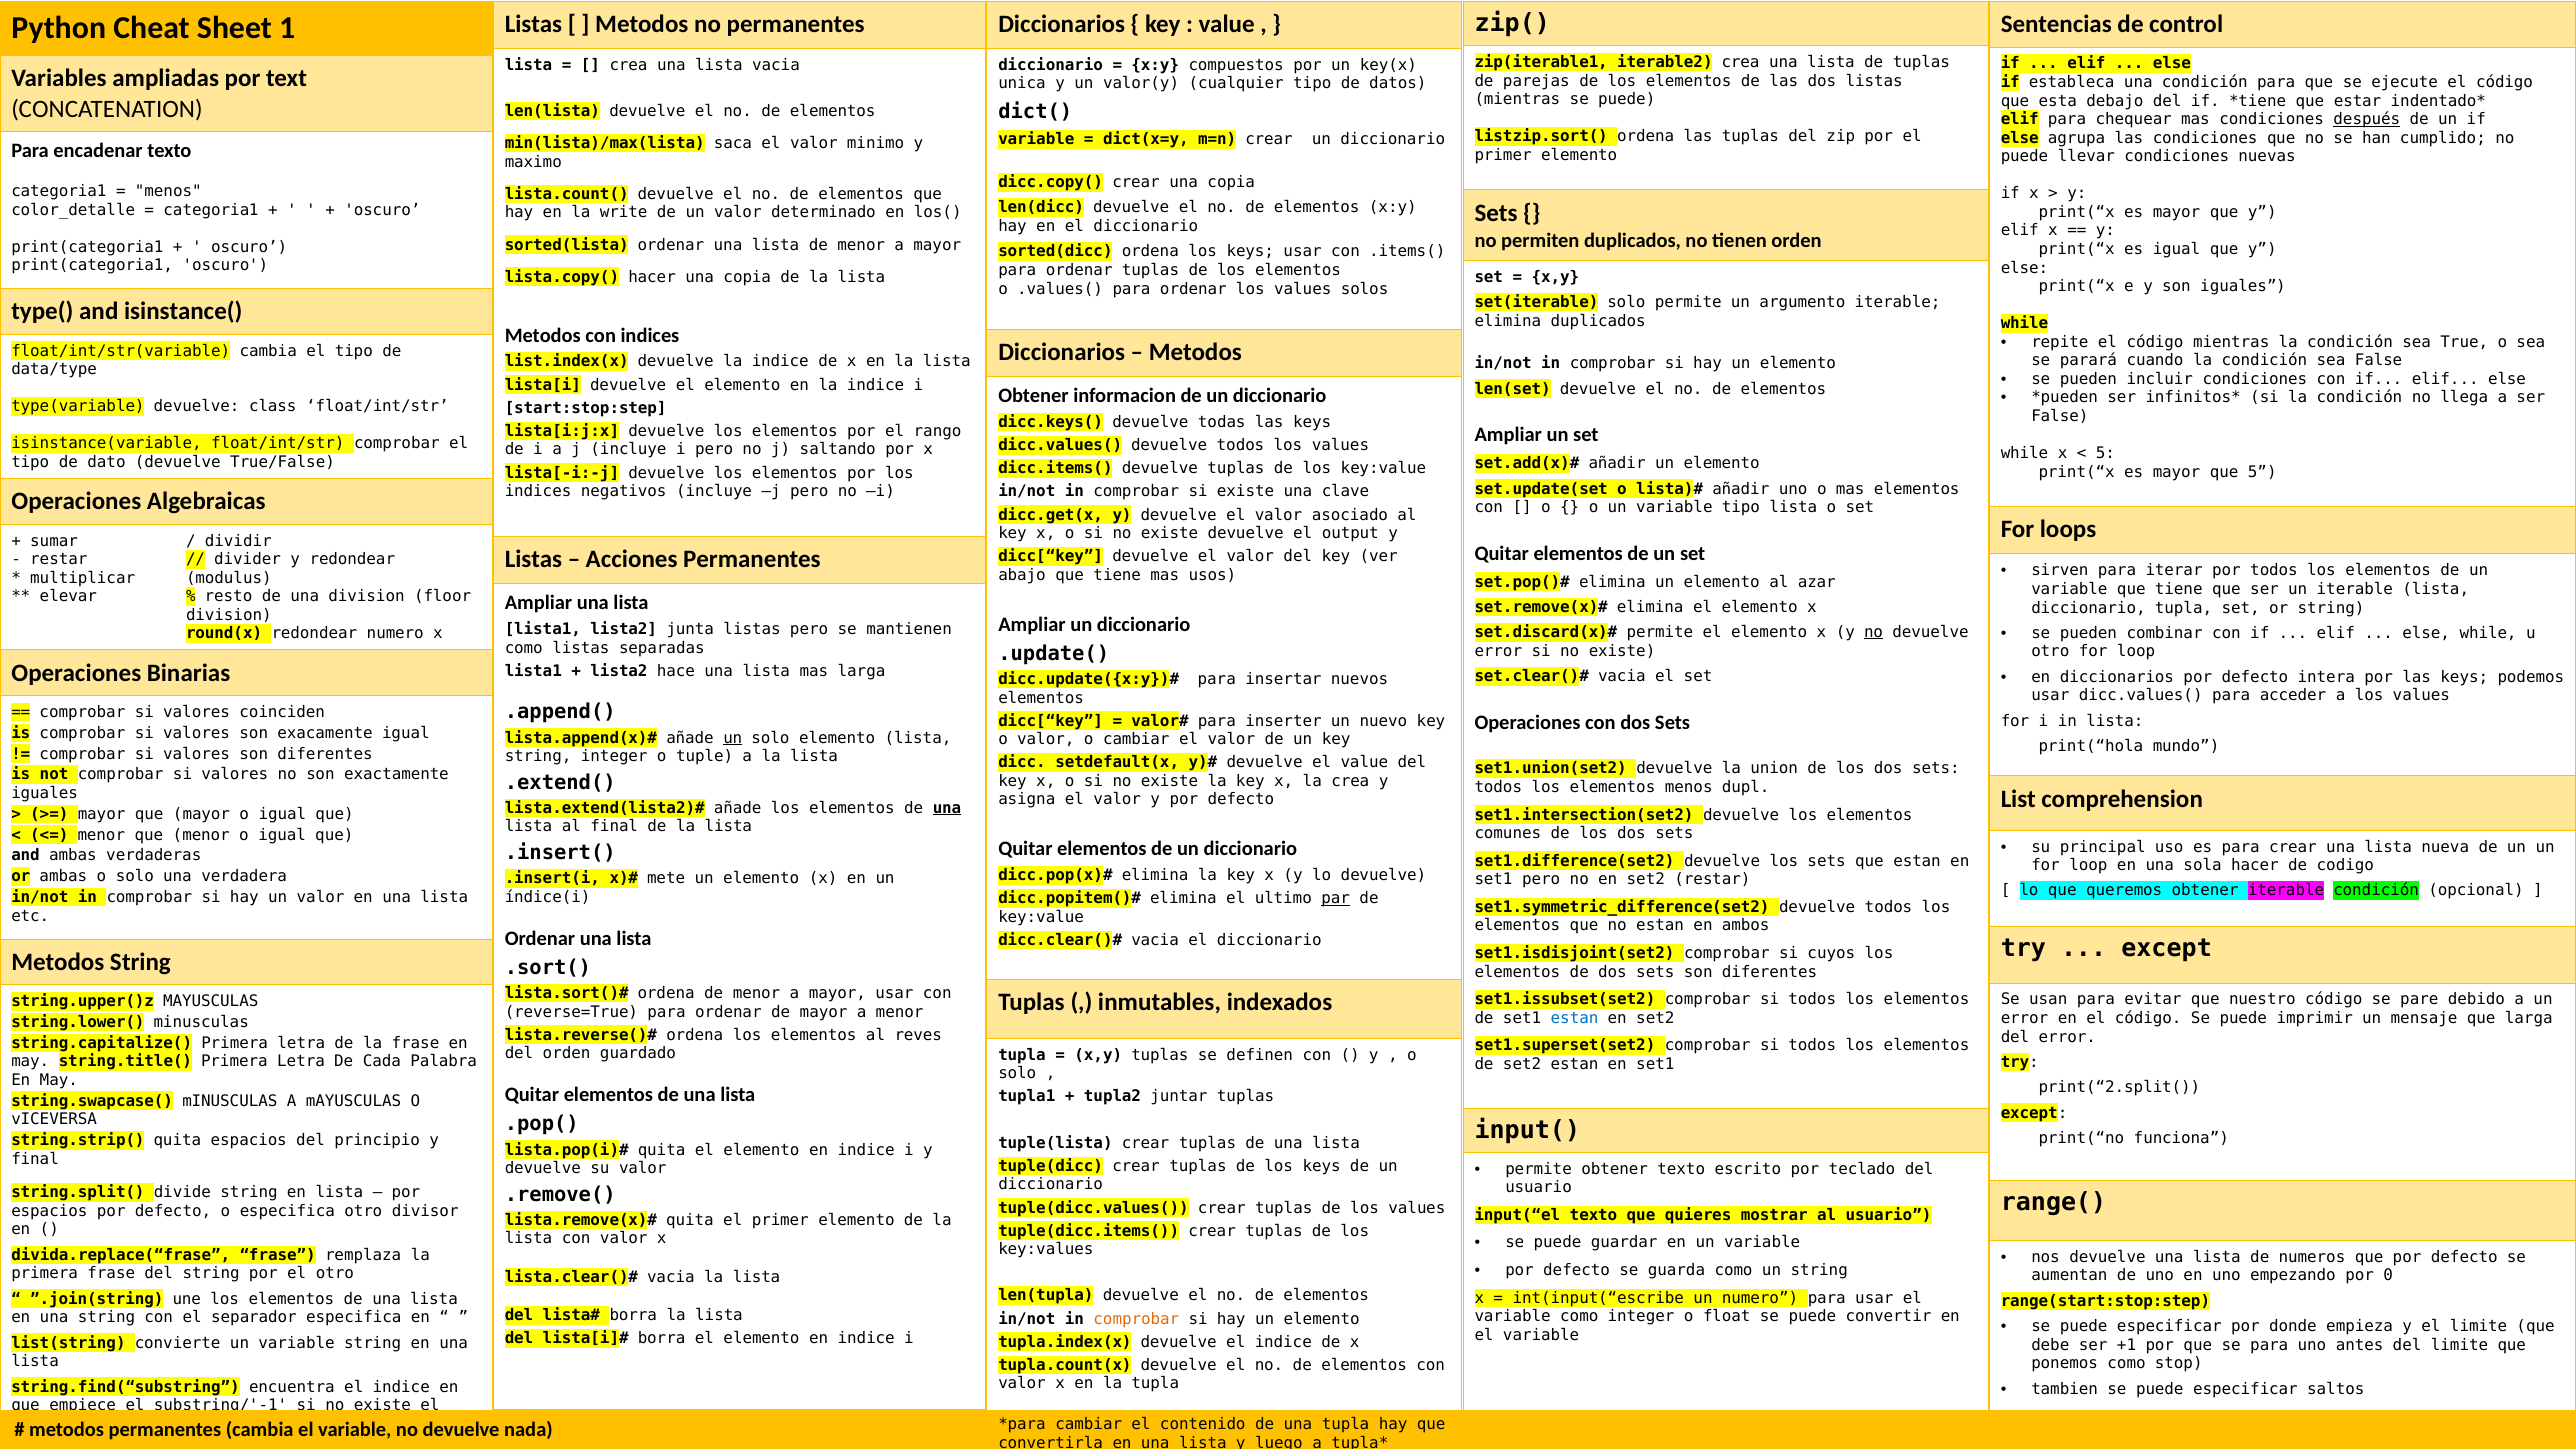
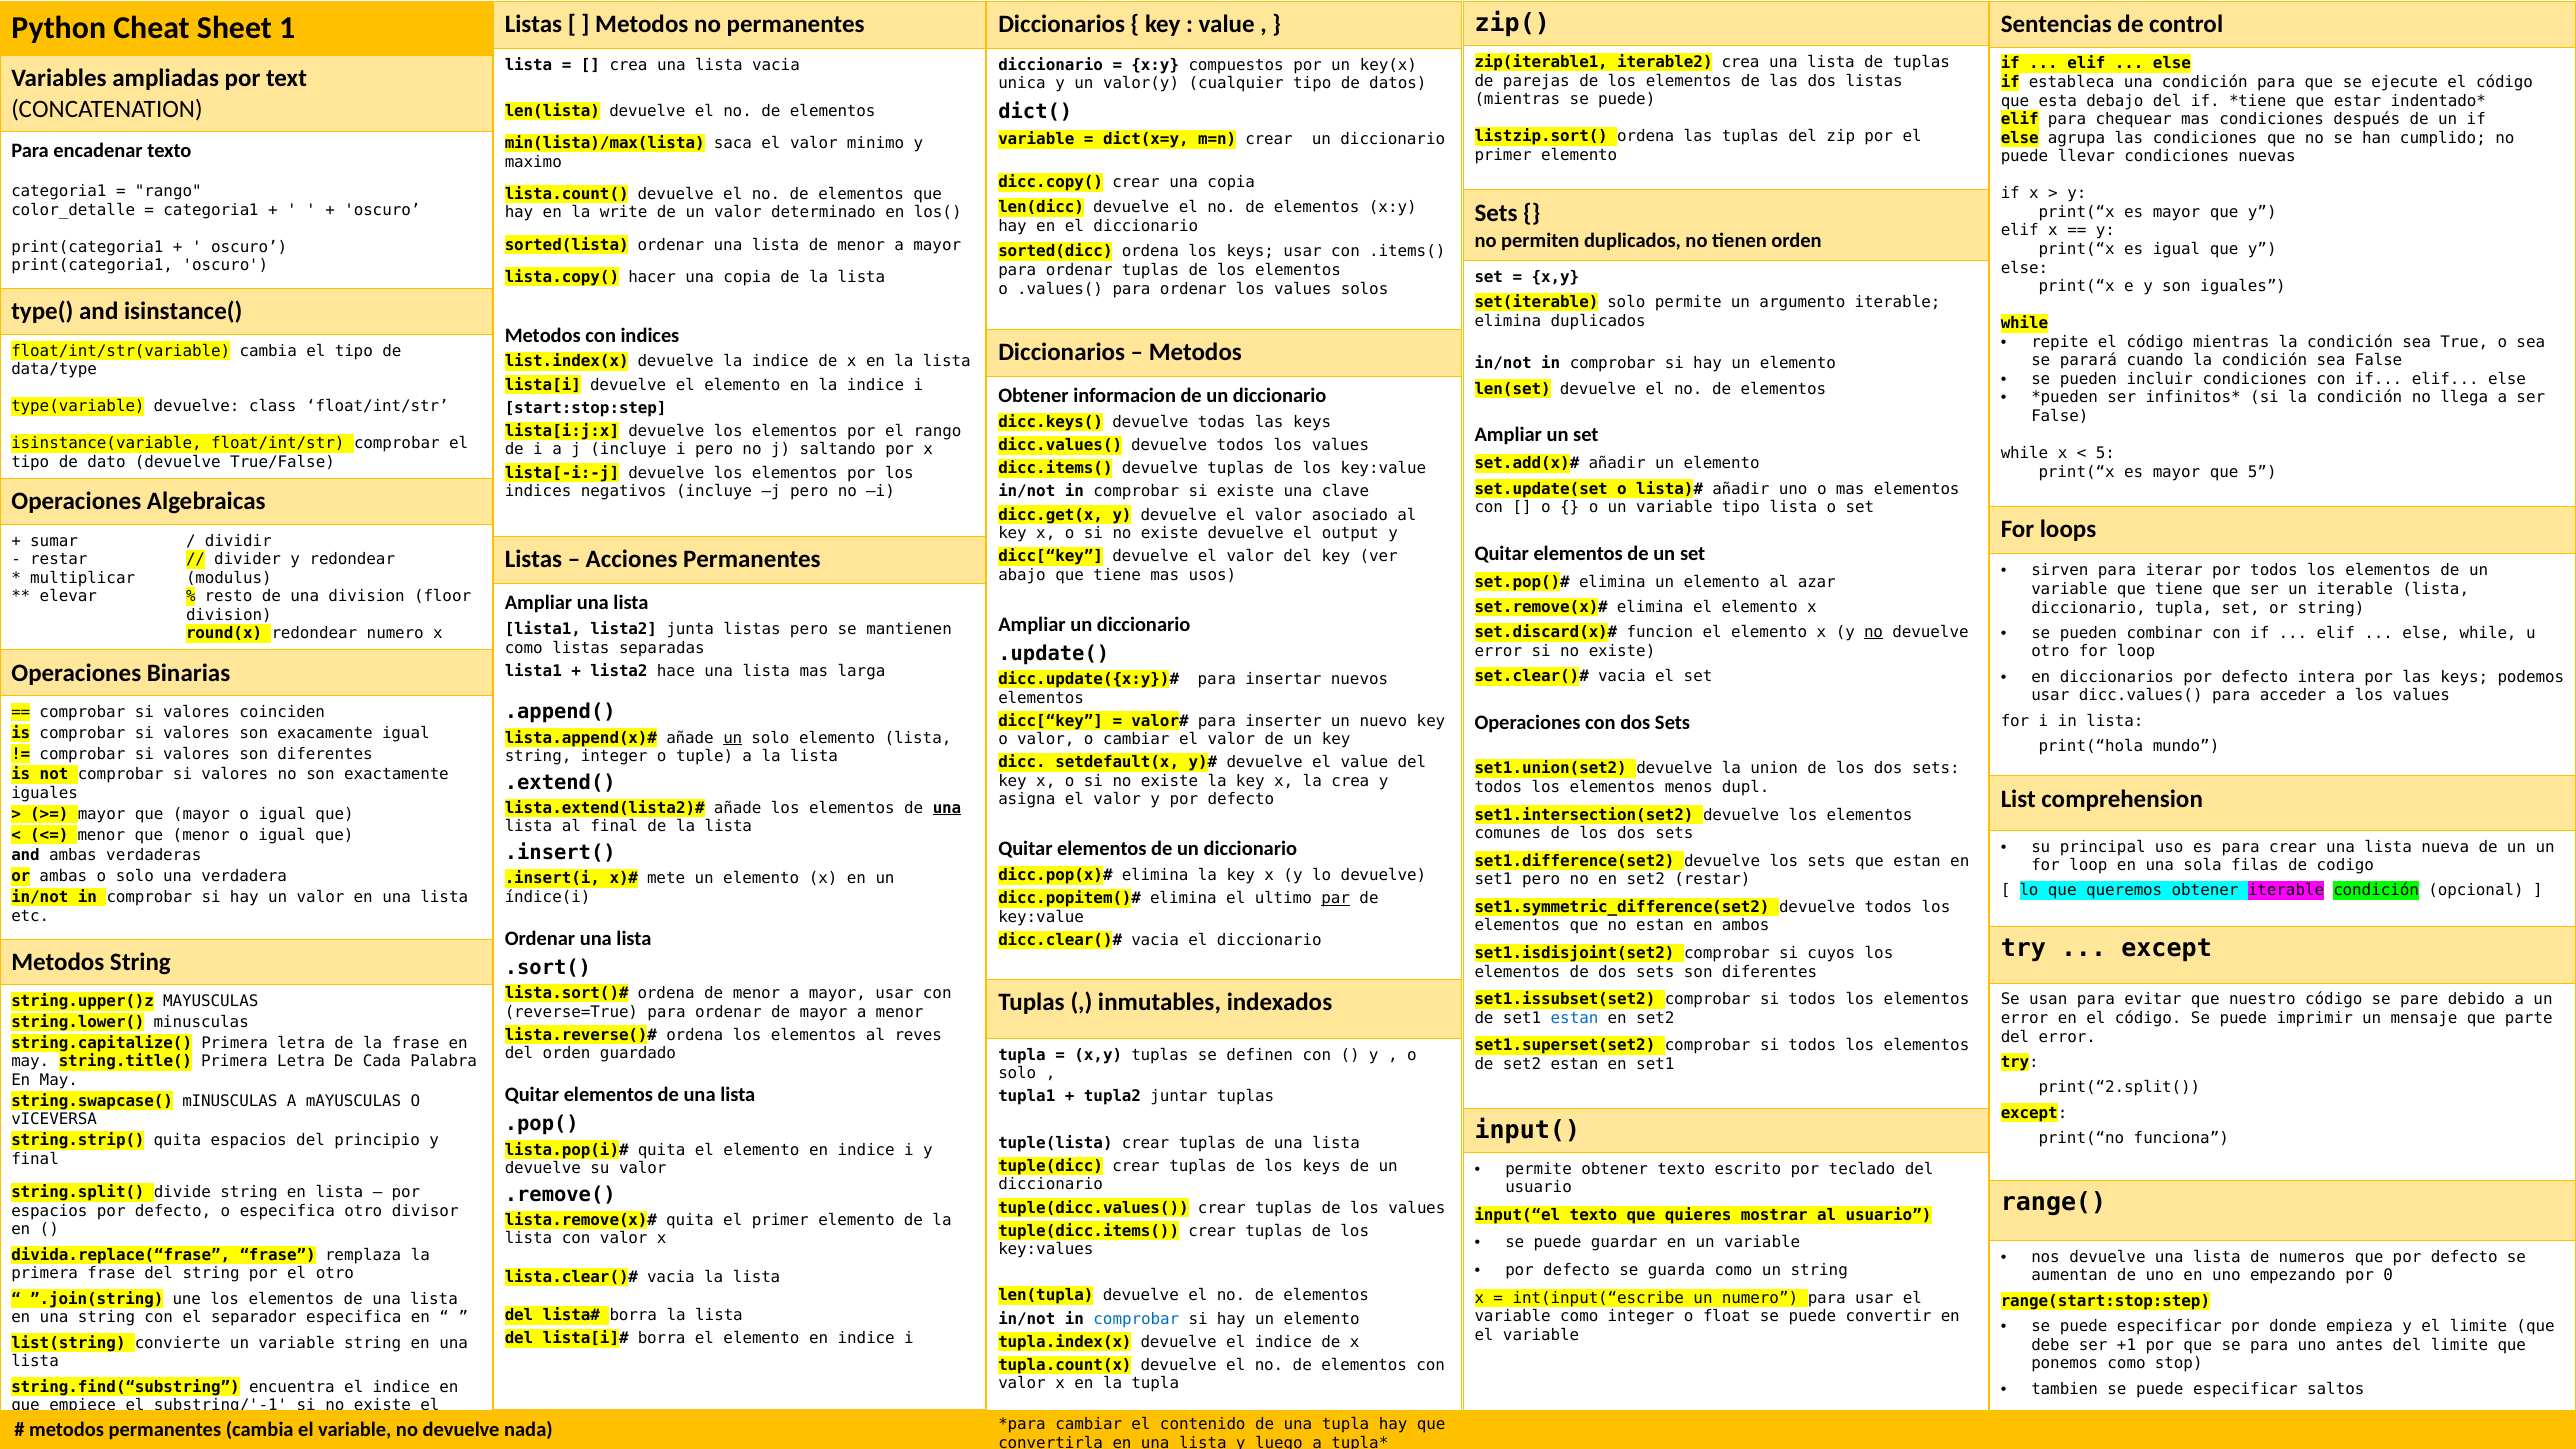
después underline: present -> none
menos at (168, 191): menos -> rango
permite at (1660, 633): permite -> funcion
sola hacer: hacer -> filas
que larga: larga -> parte
comprobar at (1136, 1319) colour: orange -> blue
